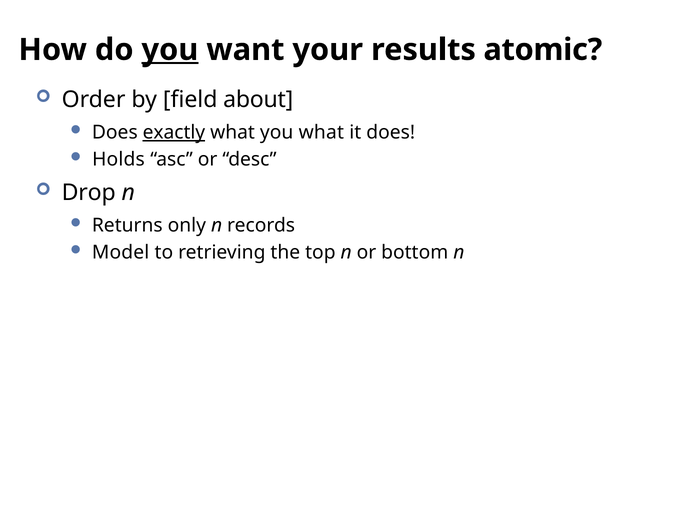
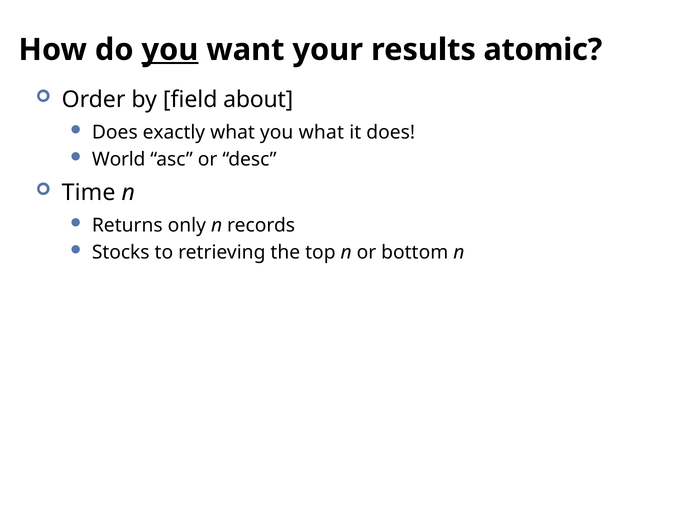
exactly underline: present -> none
Holds: Holds -> World
Drop: Drop -> Time
Model: Model -> Stocks
